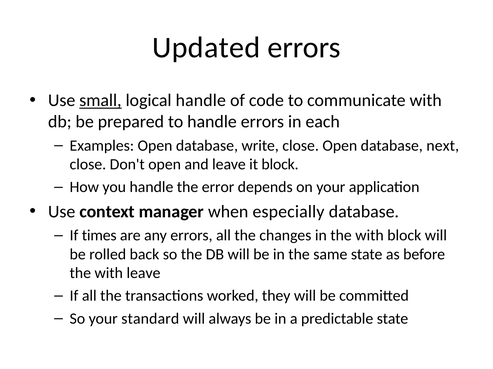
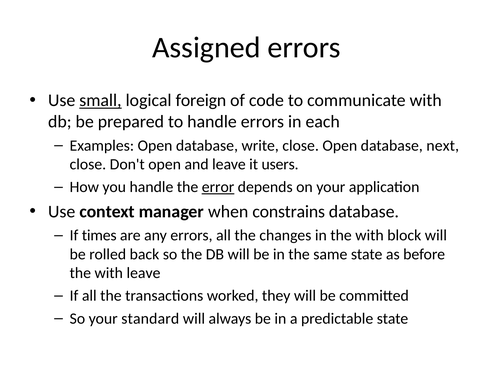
Updated: Updated -> Assigned
logical handle: handle -> foreign
it block: block -> users
error underline: none -> present
especially: especially -> constrains
